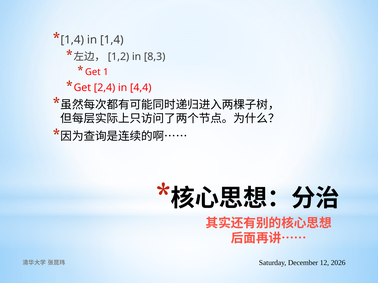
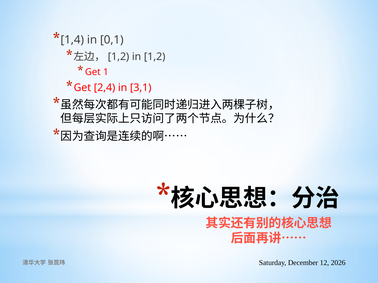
in 1,4: 1,4 -> 0,1
in 8,3: 8,3 -> 1,2
4,4: 4,4 -> 3,1
